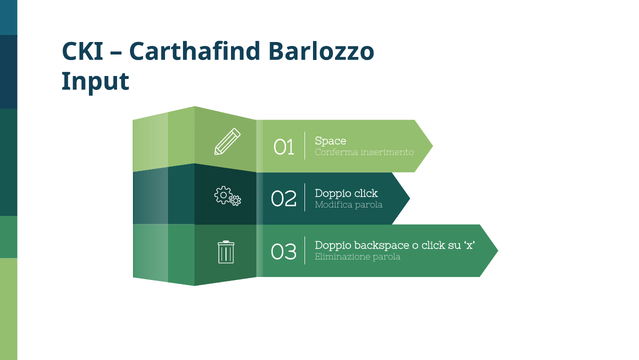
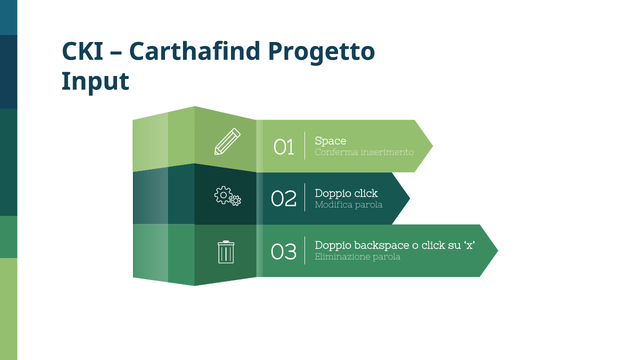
Barlozzo: Barlozzo -> Progetto
